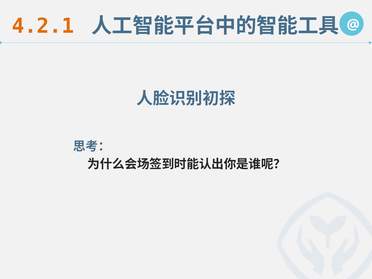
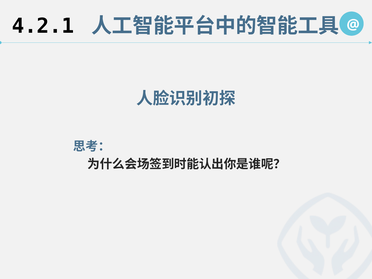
4.2.1 colour: orange -> black
